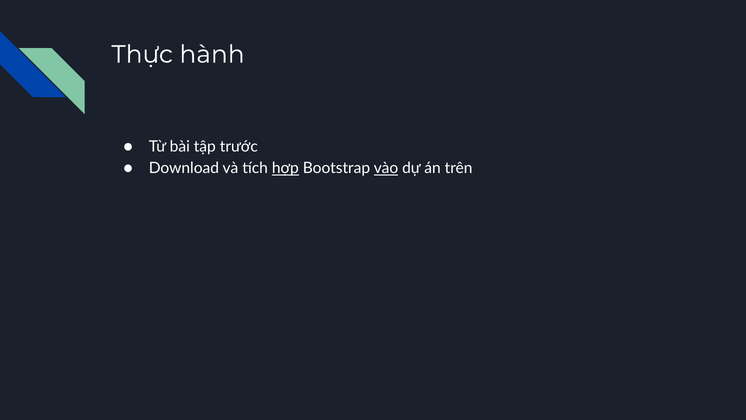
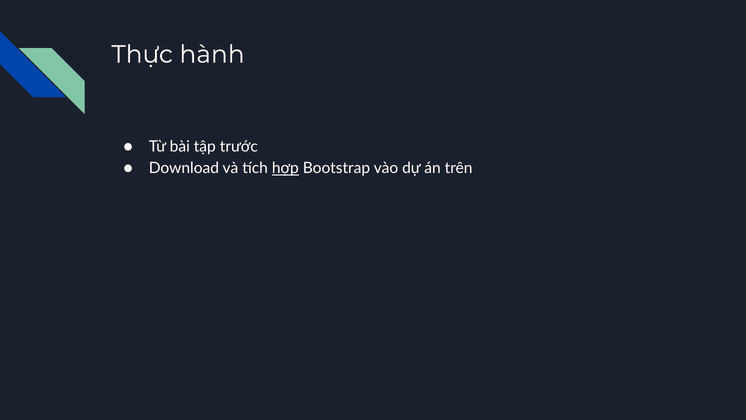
vào underline: present -> none
